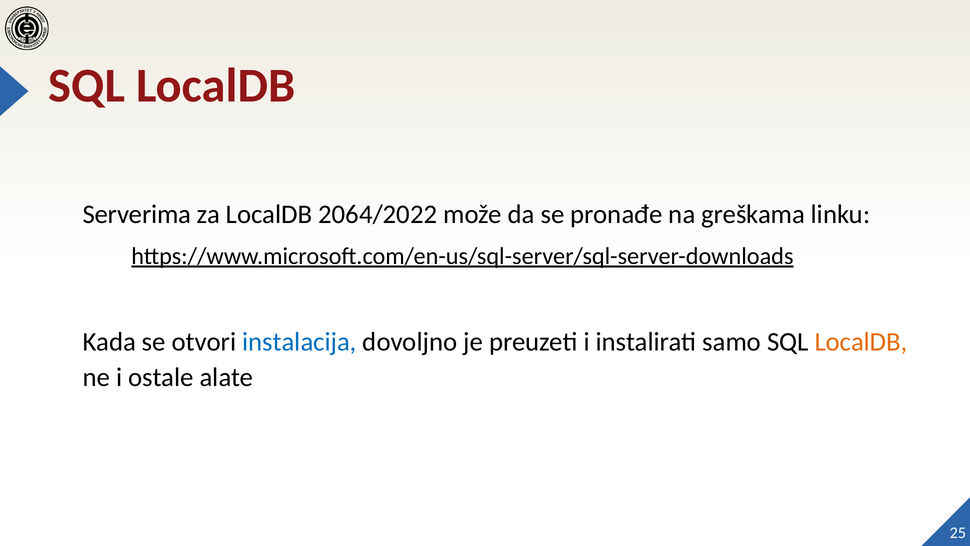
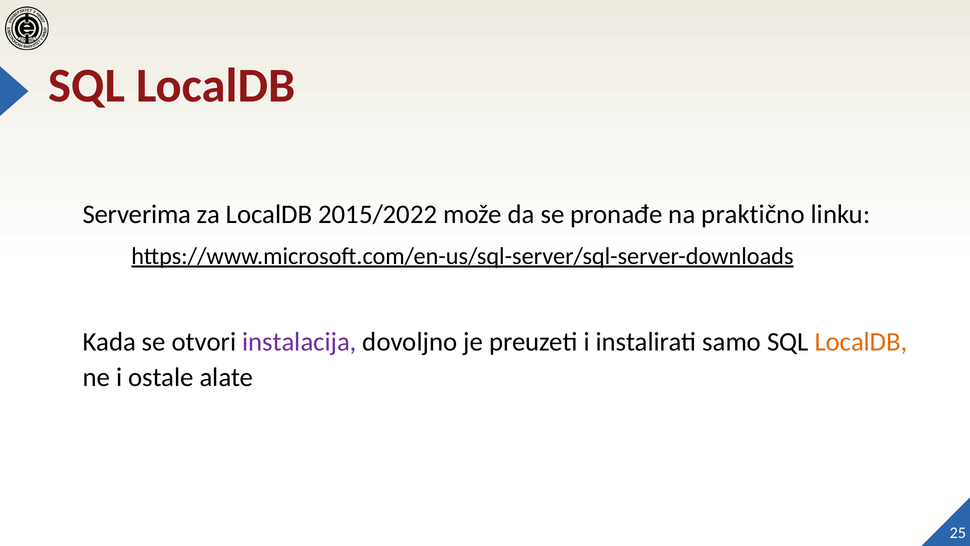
2064/2022: 2064/2022 -> 2015/2022
greškama: greškama -> praktično
instalacija colour: blue -> purple
